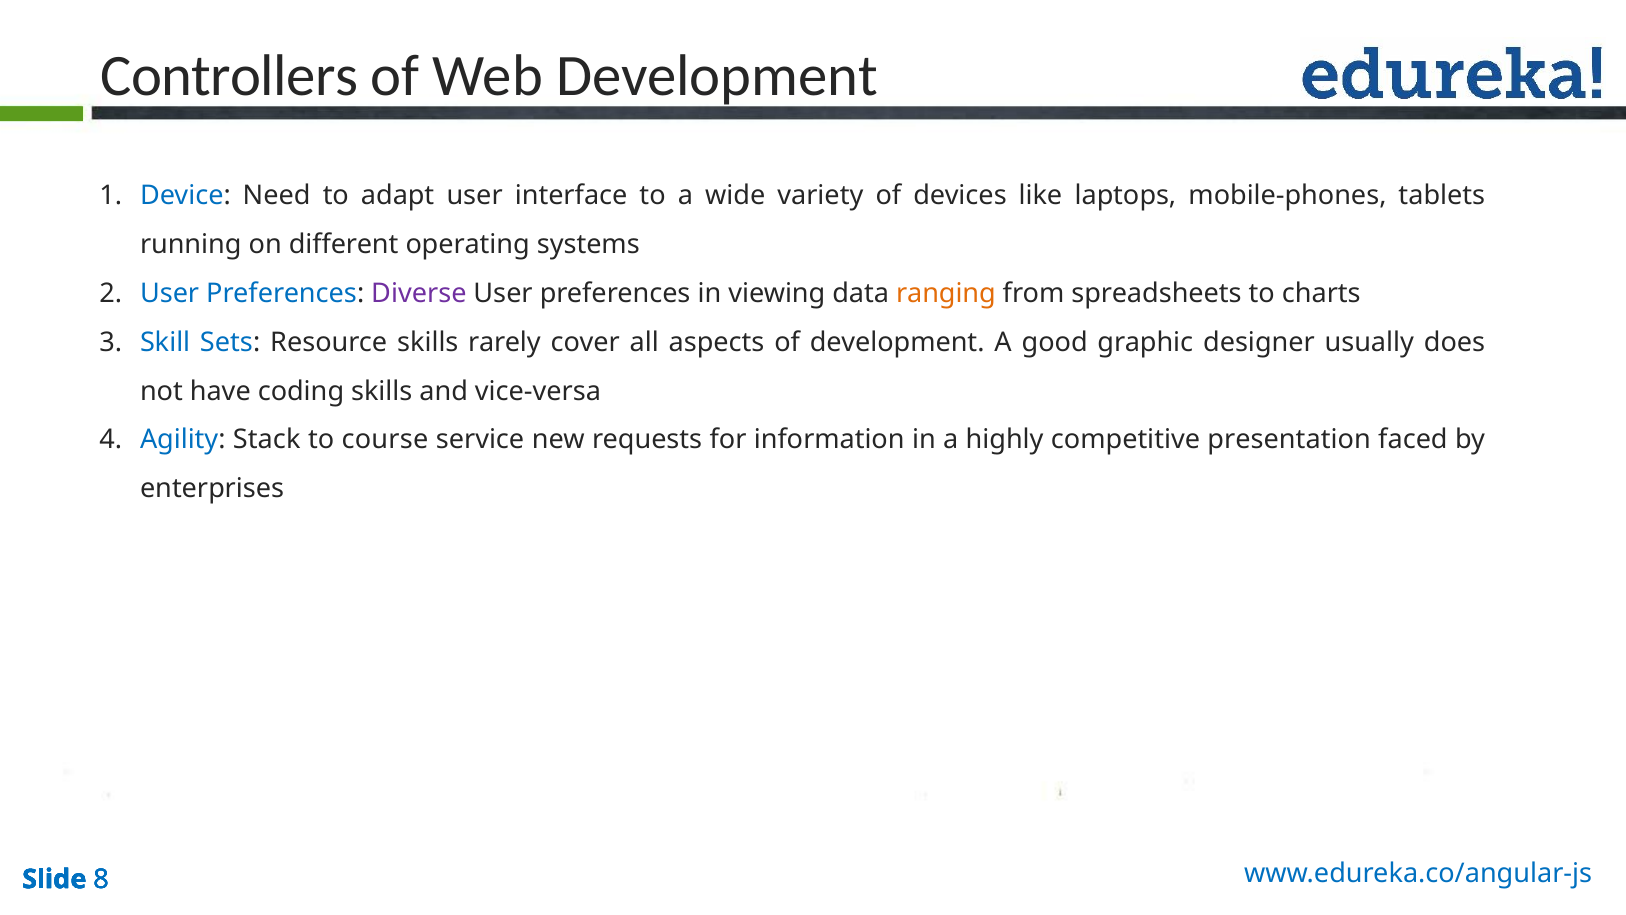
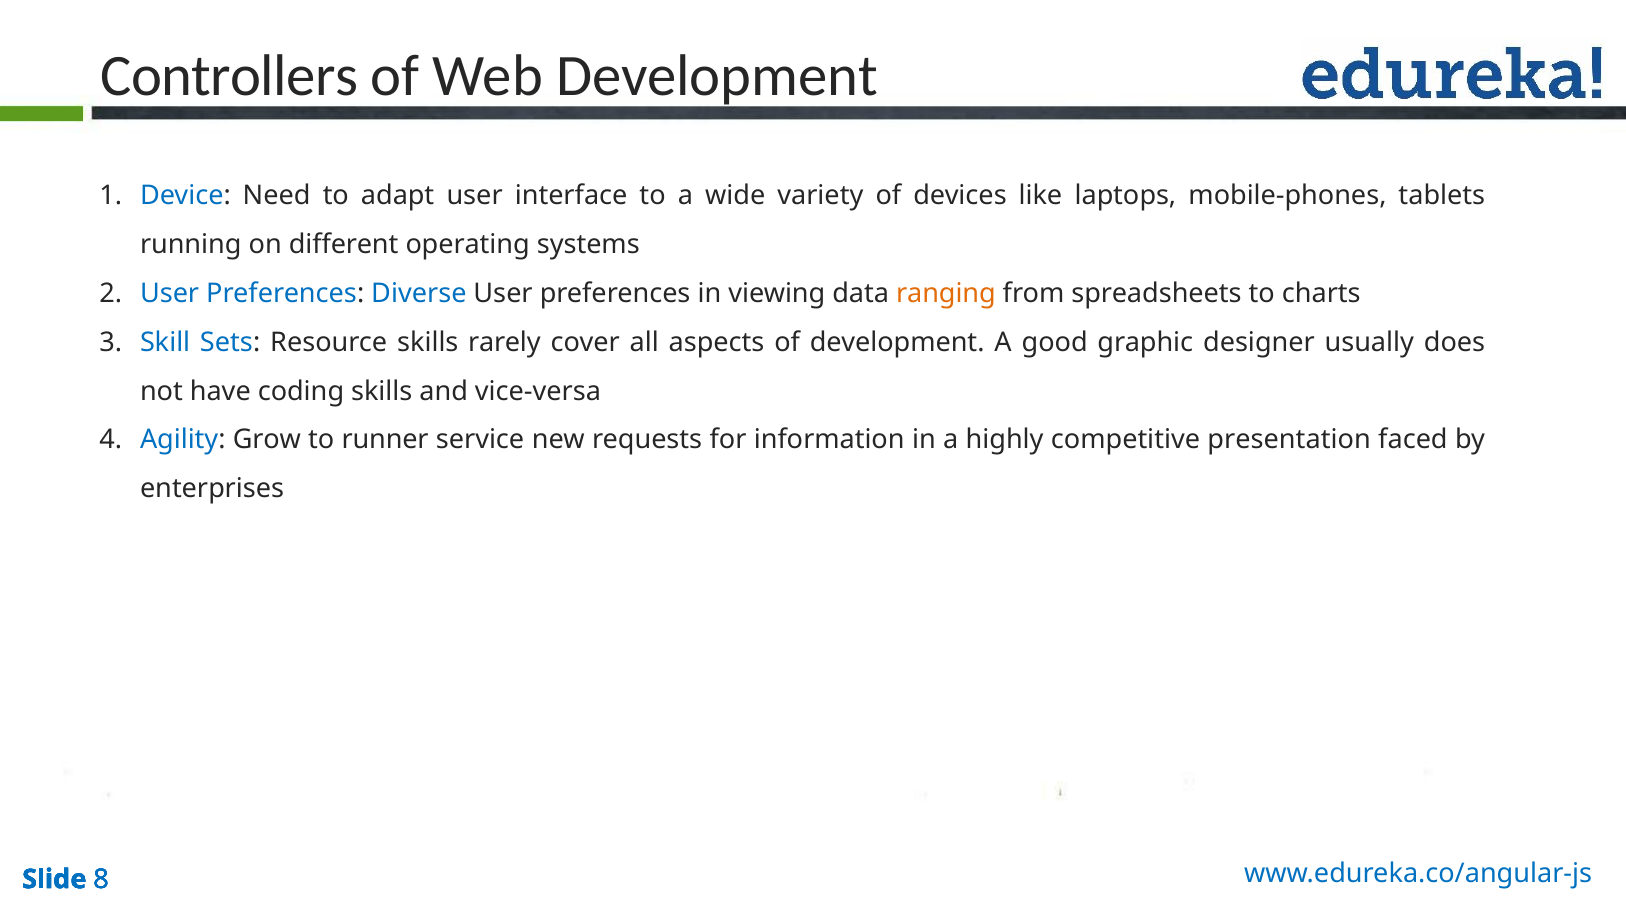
Diverse colour: purple -> blue
Stack: Stack -> Grow
course: course -> runner
